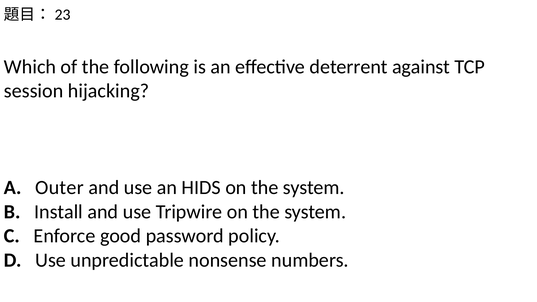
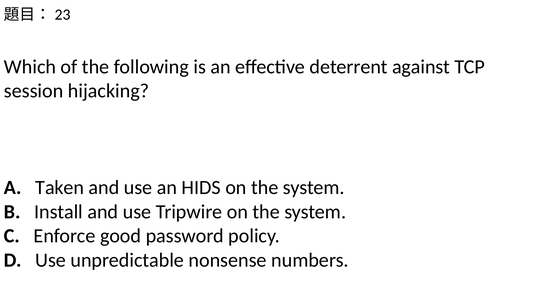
Outer: Outer -> Taken
